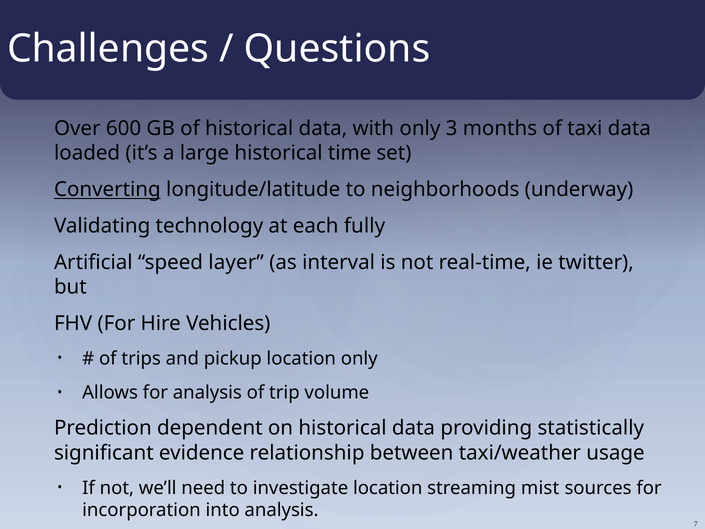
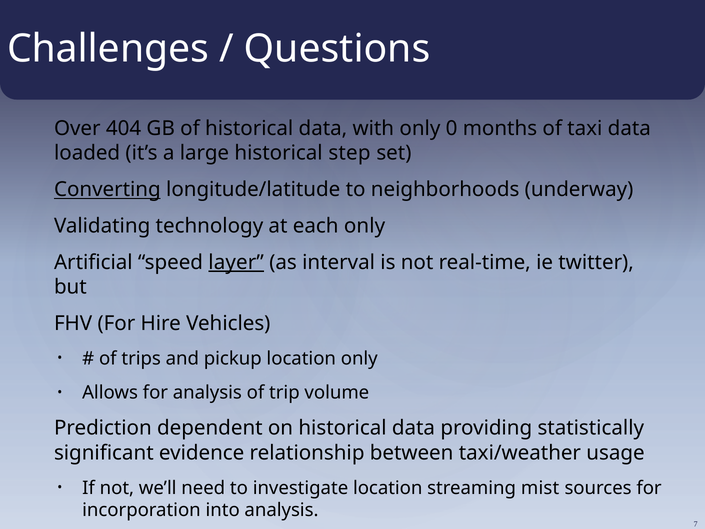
600: 600 -> 404
3: 3 -> 0
time: time -> step
each fully: fully -> only
layer underline: none -> present
